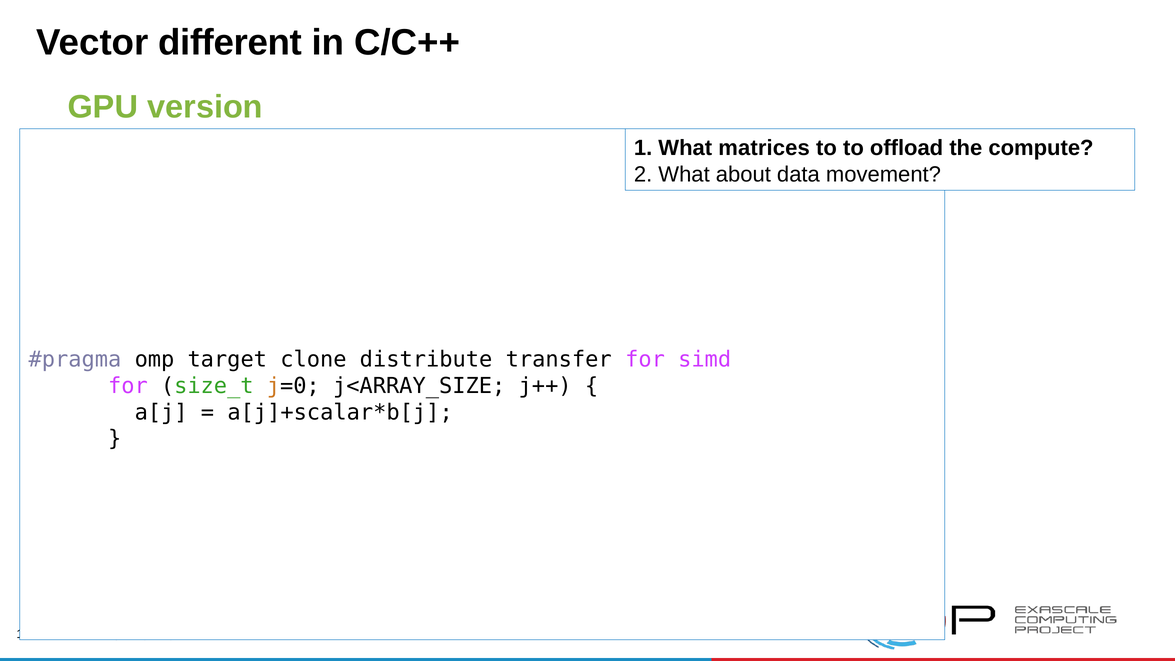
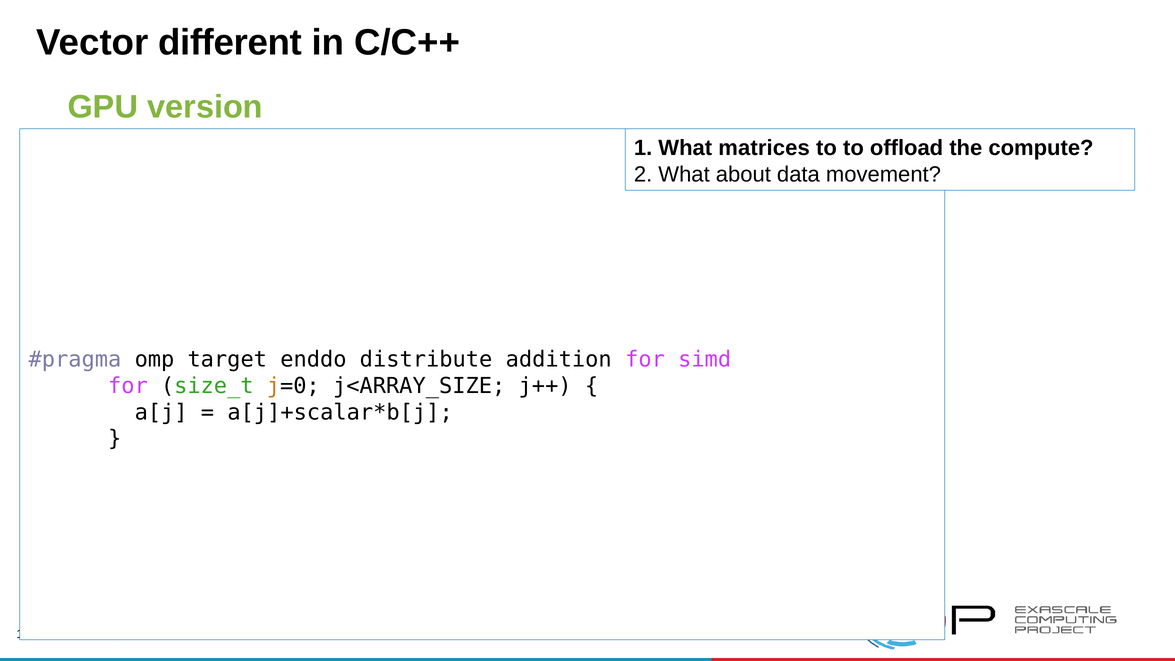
clone: clone -> enddo
transfer: transfer -> addition
